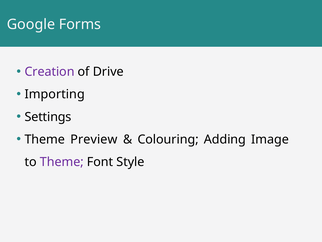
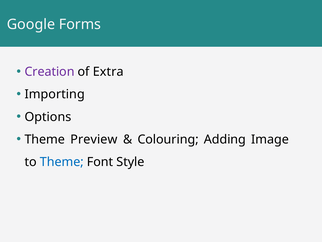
Drive: Drive -> Extra
Settings: Settings -> Options
Theme at (62, 162) colour: purple -> blue
